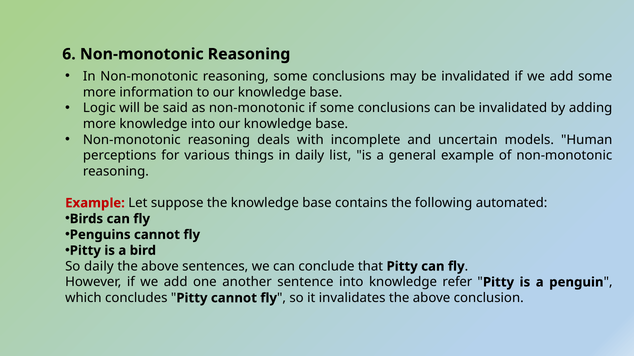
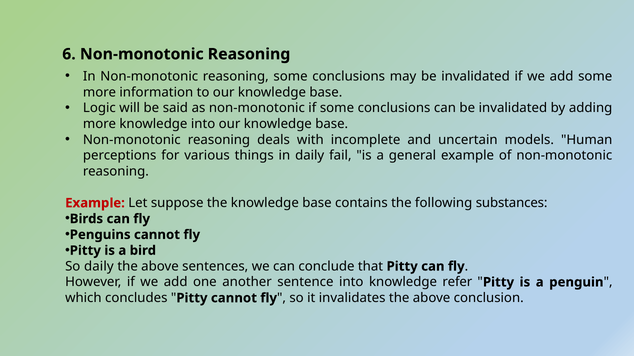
list: list -> fail
automated: automated -> substances
